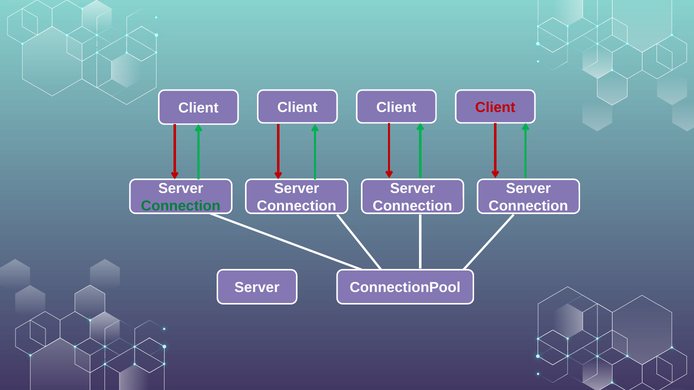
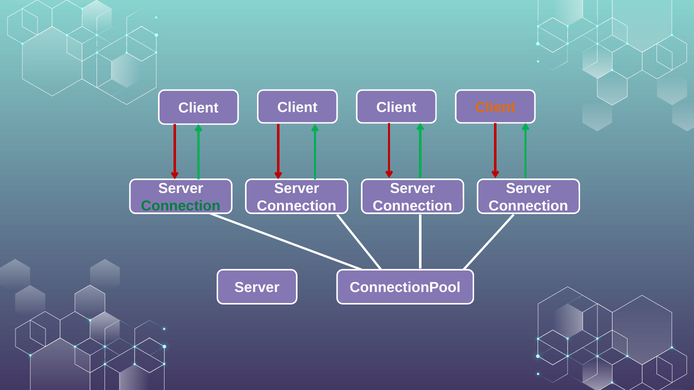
Client at (495, 108) colour: red -> orange
